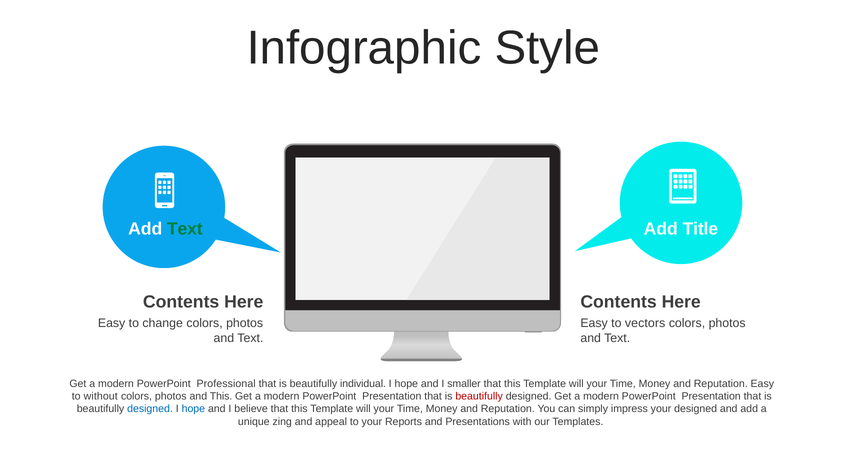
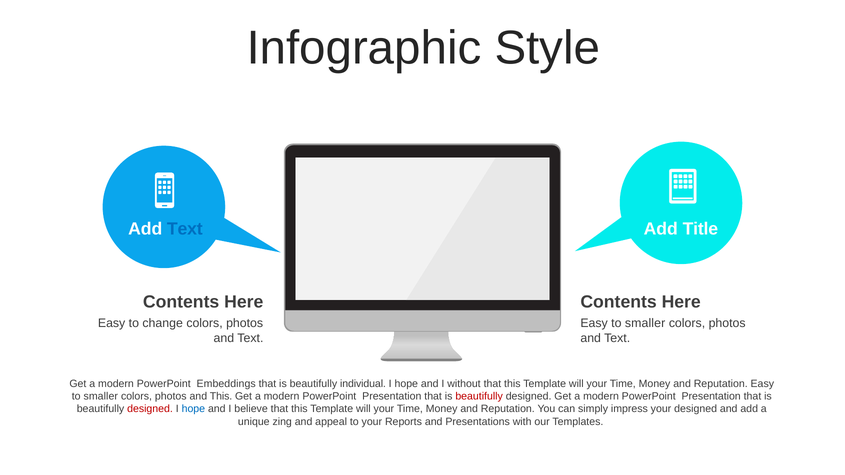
Text at (185, 229) colour: green -> blue
vectors at (645, 324): vectors -> smaller
Professional: Professional -> Embeddings
smaller: smaller -> without
without at (101, 397): without -> smaller
designed at (150, 409) colour: blue -> red
